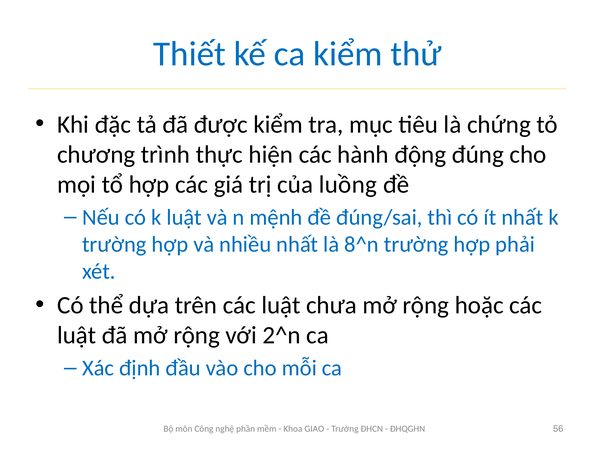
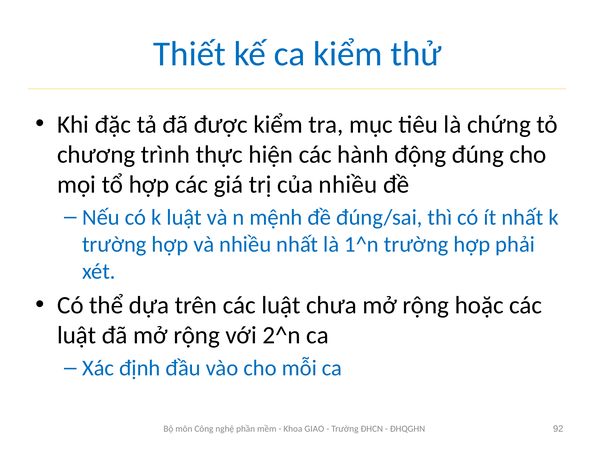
của luồng: luồng -> nhiều
8^n: 8^n -> 1^n
56: 56 -> 92
